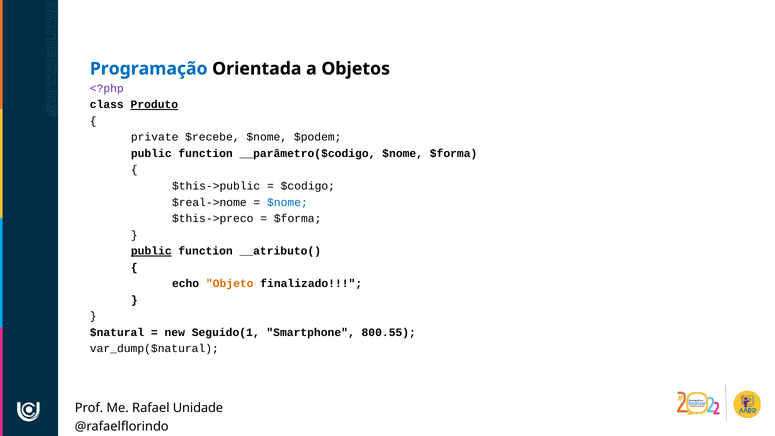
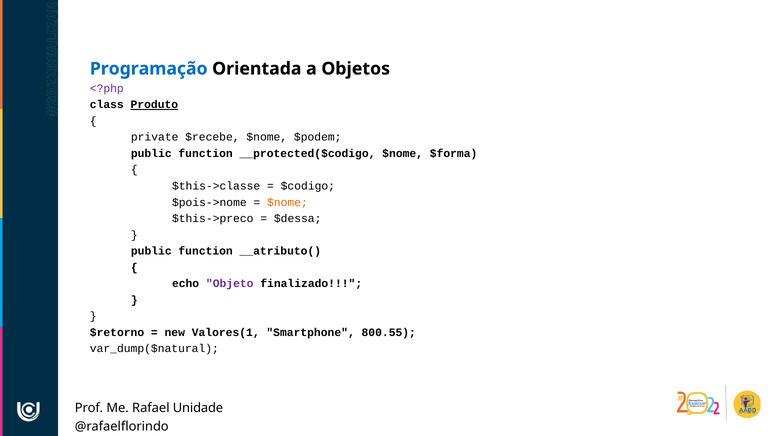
__parâmetro($codigo: __parâmetro($codigo -> __protected($codigo
$this->public: $this->public -> $this->classe
$real->nome: $real->nome -> $pois->nome
$nome at (287, 202) colour: blue -> orange
$forma at (298, 219): $forma -> $dessa
public at (151, 251) underline: present -> none
Objeto colour: orange -> purple
$natural: $natural -> $retorno
Seguido(1: Seguido(1 -> Valores(1
